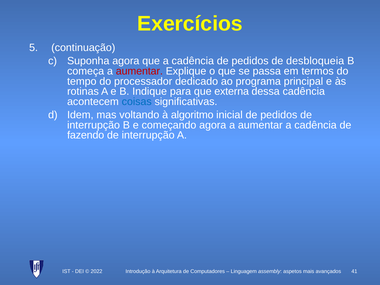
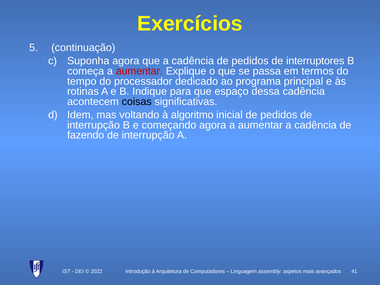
desbloqueia: desbloqueia -> interruptores
externa: externa -> espaço
coisas colour: blue -> black
